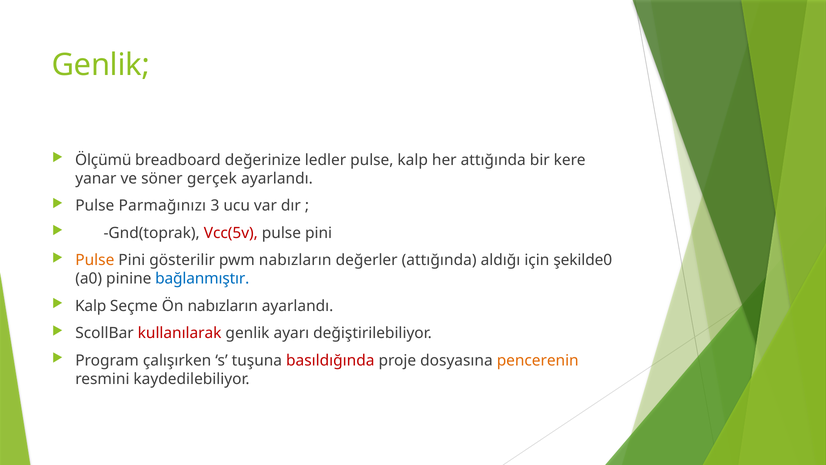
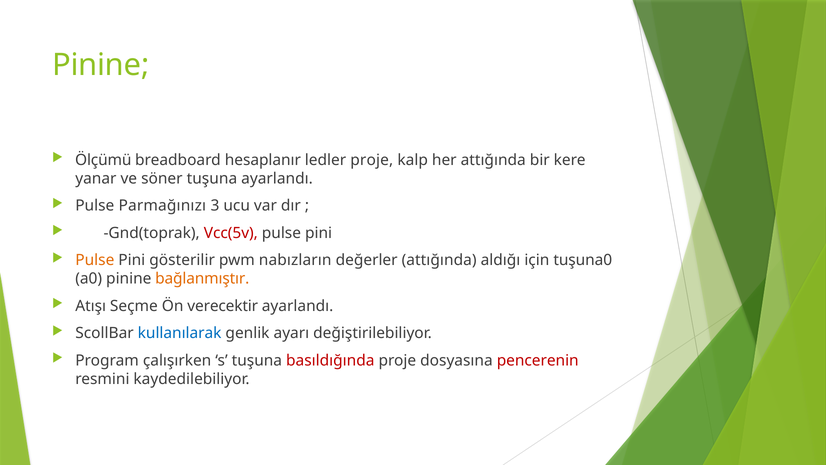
Genlik at (101, 65): Genlik -> Pinine
değerinize: değerinize -> hesaplanır
ledler pulse: pulse -> proje
söner gerçek: gerçek -> tuşuna
şekilde0: şekilde0 -> tuşuna0
bağlanmıştır colour: blue -> orange
Kalp at (91, 306): Kalp -> Atışı
Ön nabızların: nabızların -> verecektir
kullanılarak colour: red -> blue
pencerenin colour: orange -> red
